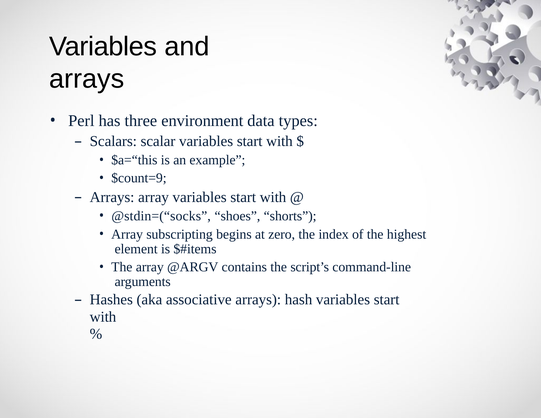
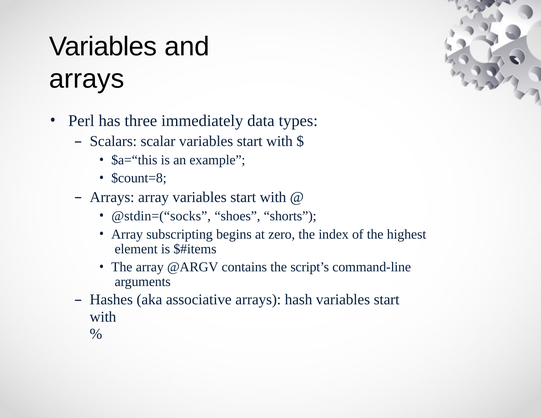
environment: environment -> immediately
$count=9: $count=9 -> $count=8
